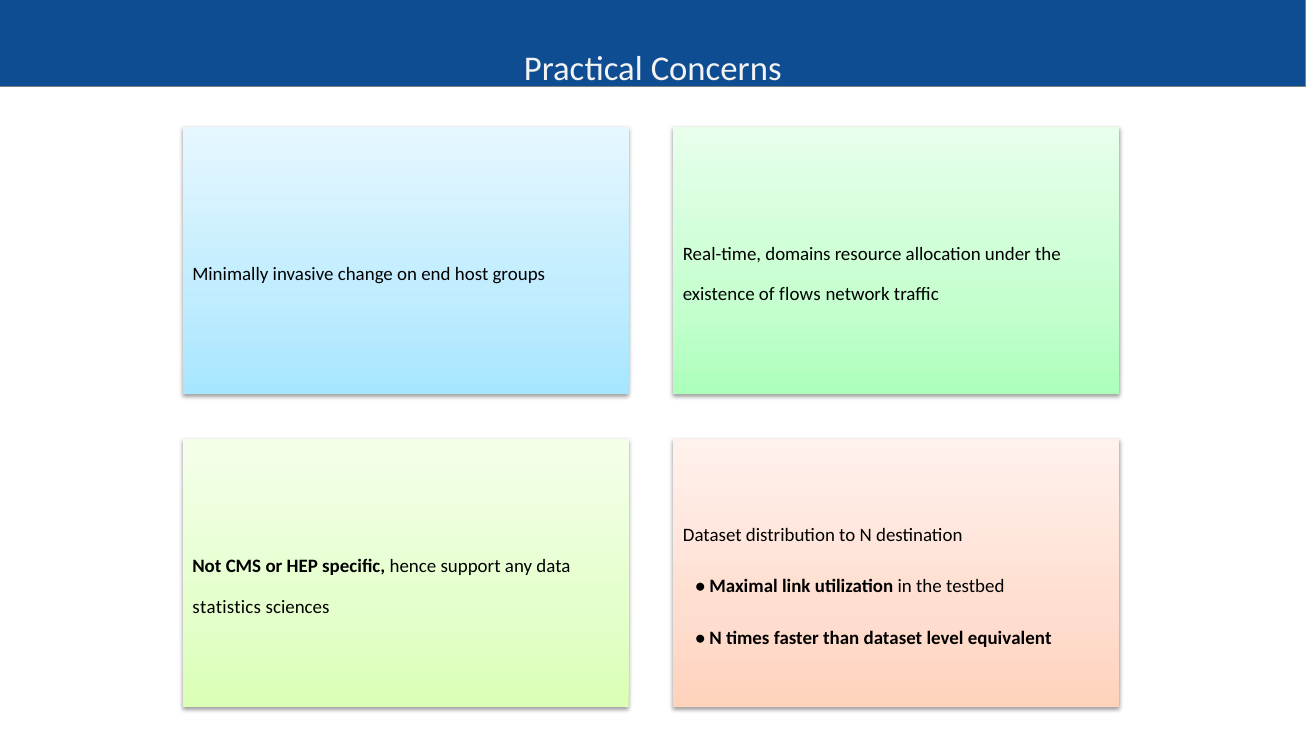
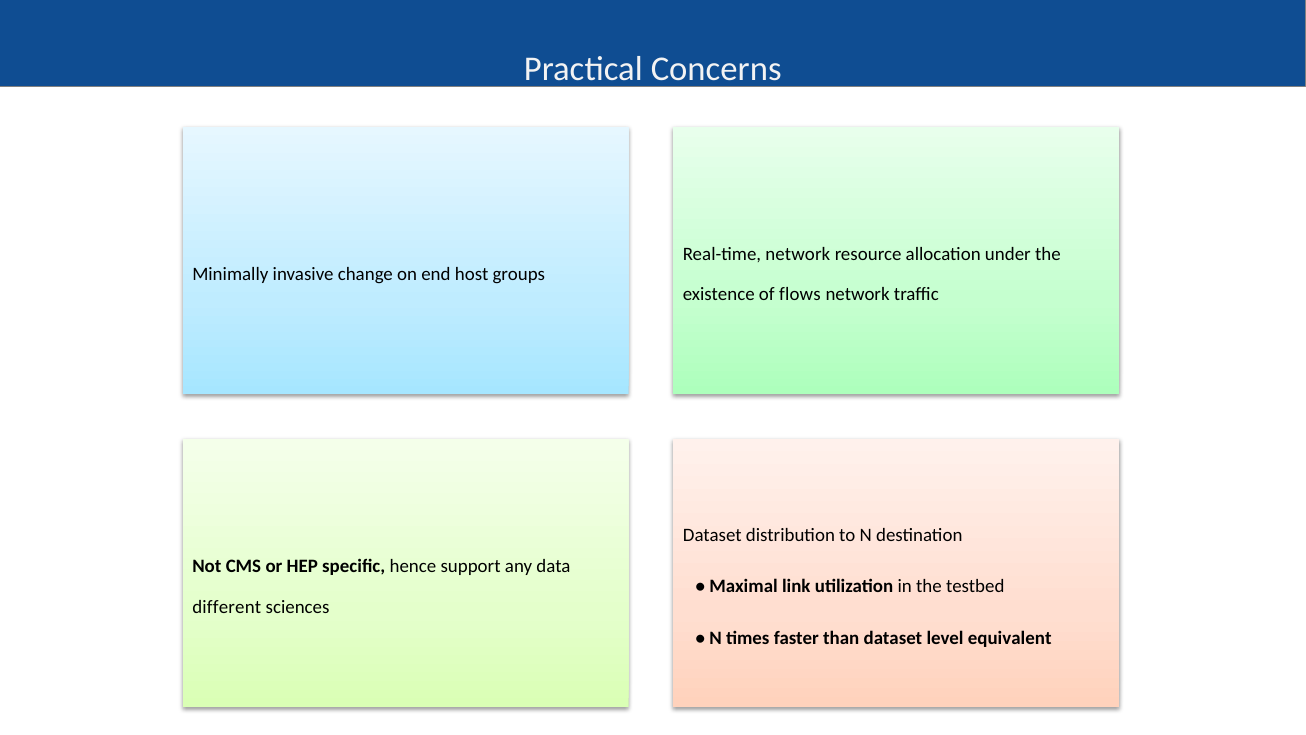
Real-time domains: domains -> network
statistics: statistics -> different
